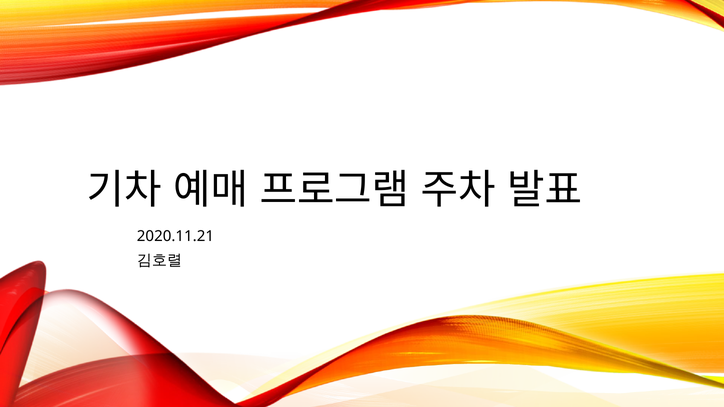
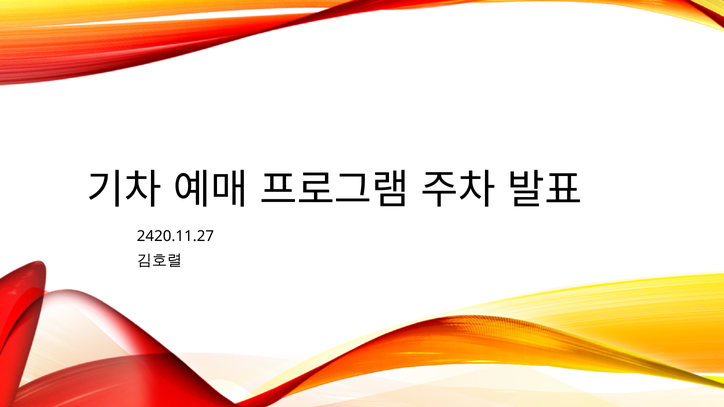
2020.11.21: 2020.11.21 -> 2420.11.27
